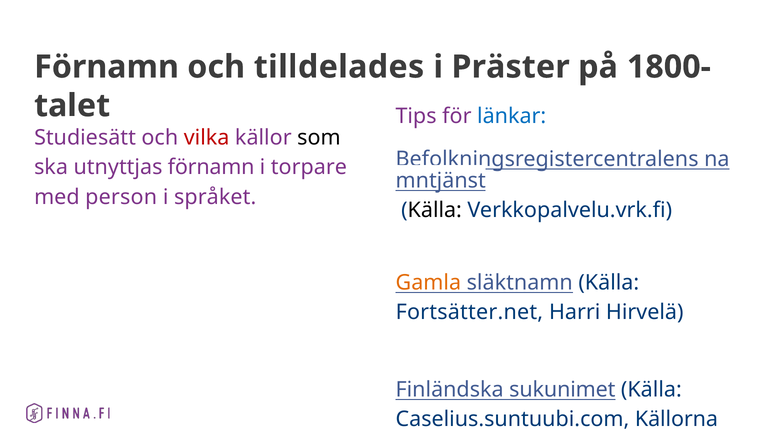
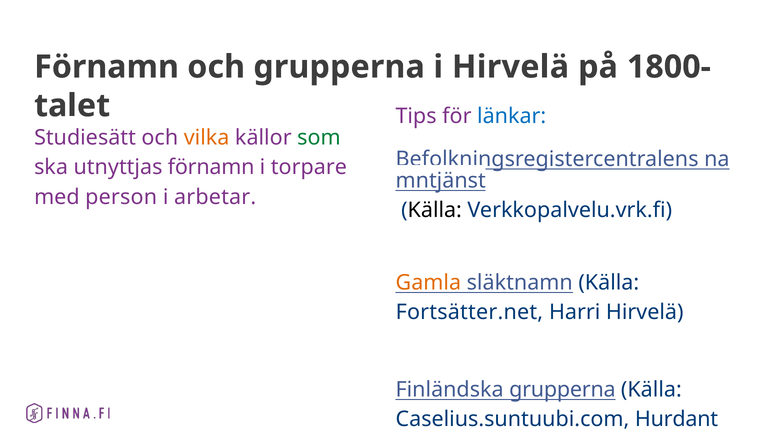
och tilldelades: tilldelades -> grupperna
i Präster: Präster -> Hirvelä
vilka colour: red -> orange
som colour: black -> green
språket: språket -> arbetar
Finländska sukunimet: sukunimet -> grupperna
Källorna: Källorna -> Hurdant
